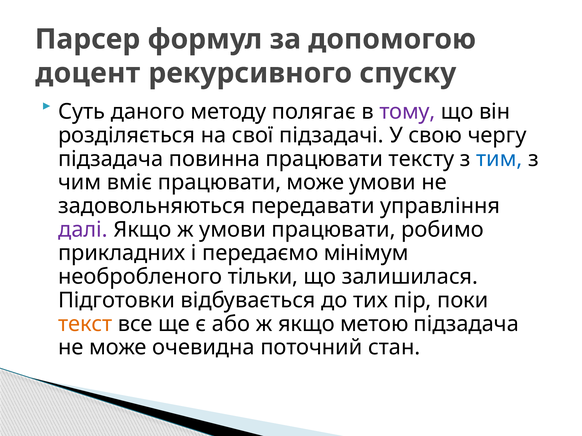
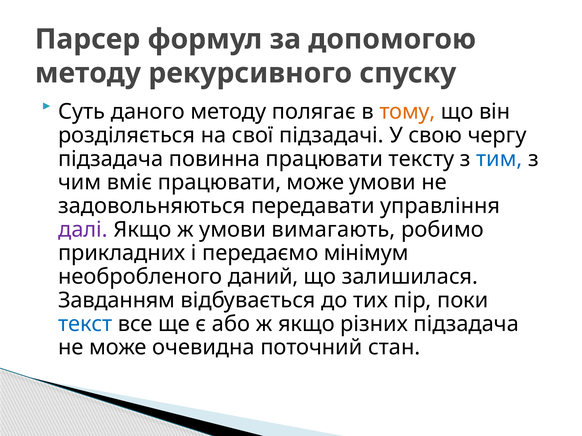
доцент at (88, 73): доцент -> методу
тому colour: purple -> orange
умови працювати: працювати -> вимагають
тільки: тільки -> даний
Підготовки: Підготовки -> Завданням
текст colour: orange -> blue
метою: метою -> різних
